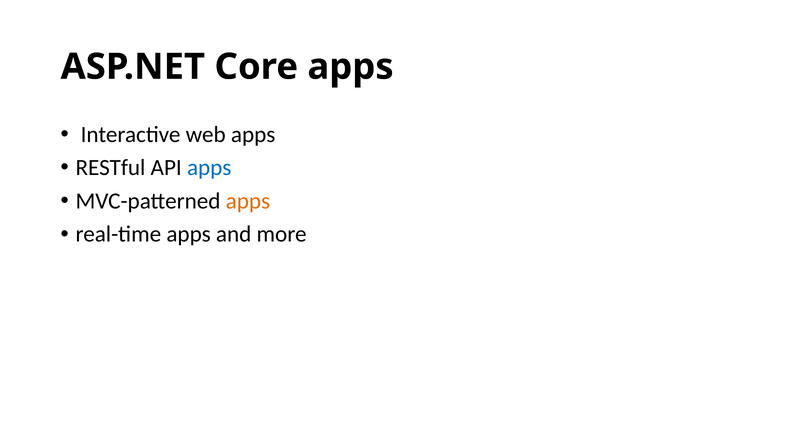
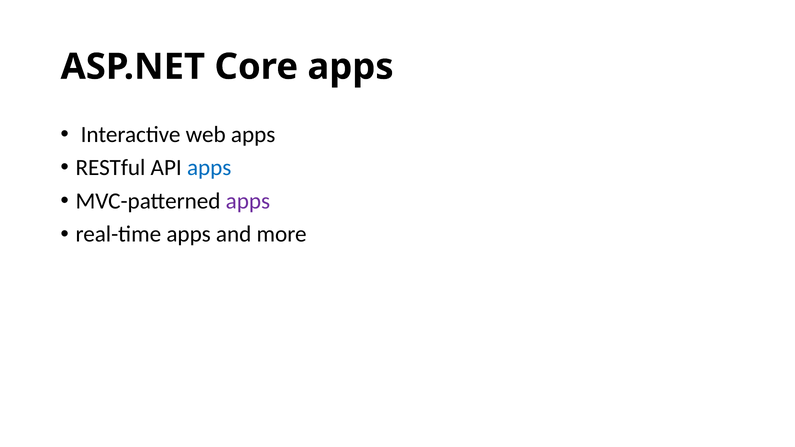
apps at (248, 201) colour: orange -> purple
